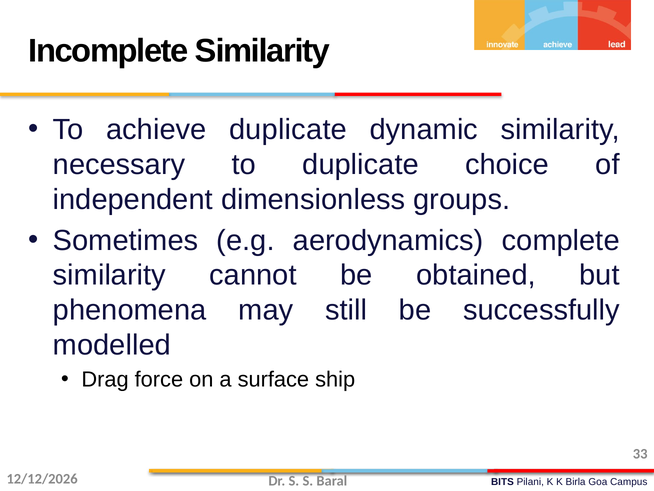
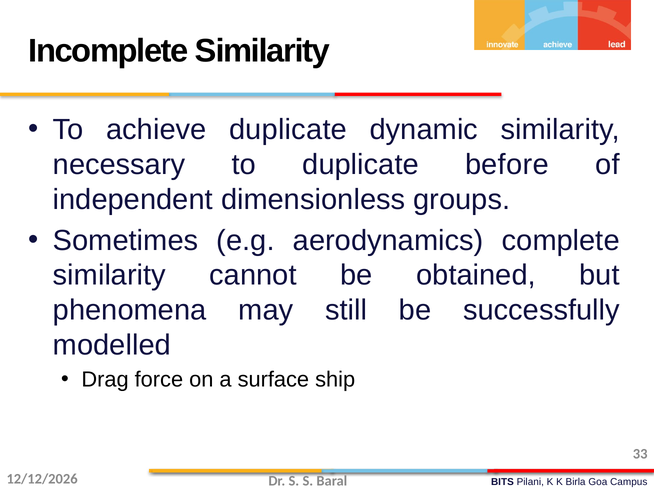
choice: choice -> before
